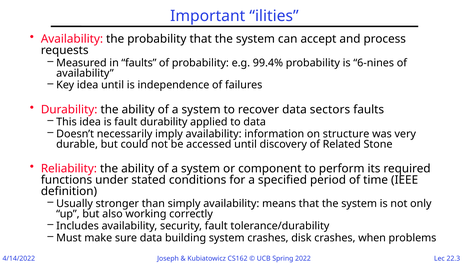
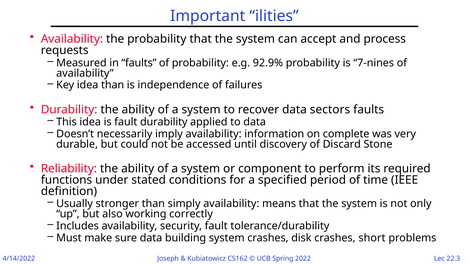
99.4%: 99.4% -> 92.9%
6-nines: 6-nines -> 7-nines
idea until: until -> than
structure: structure -> complete
Related: Related -> Discard
when: when -> short
